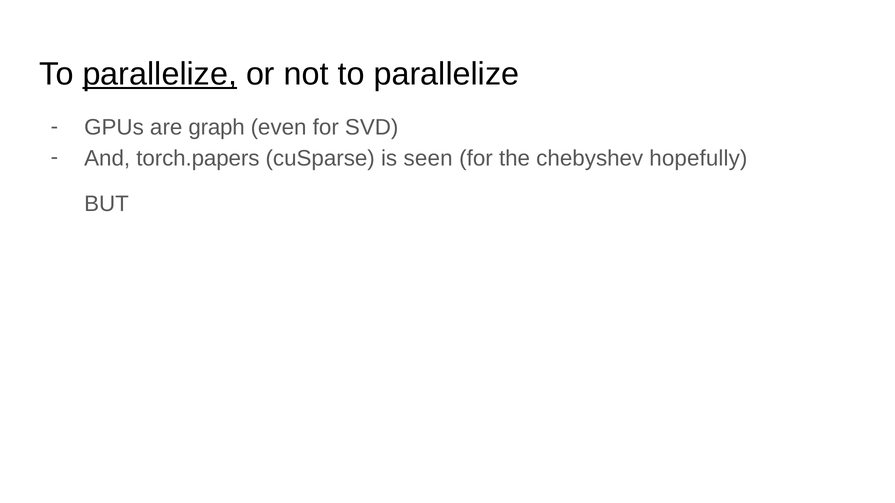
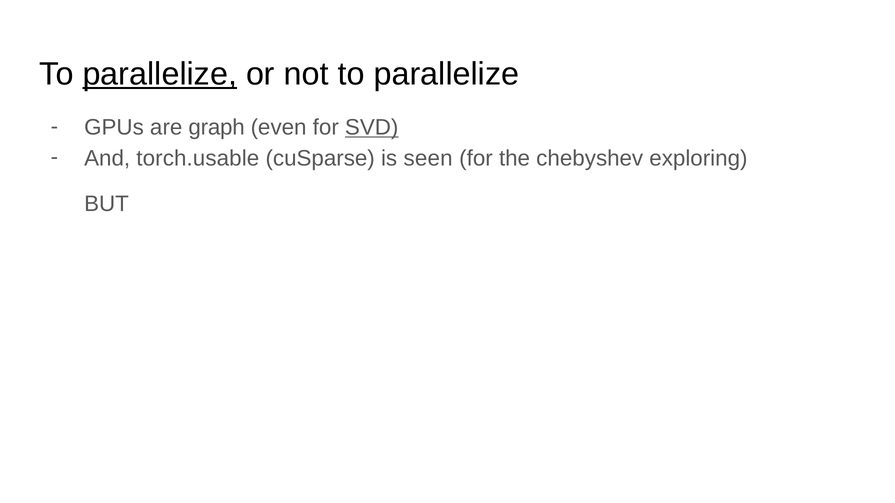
SVD underline: none -> present
torch.papers: torch.papers -> torch.usable
hopefully: hopefully -> exploring
